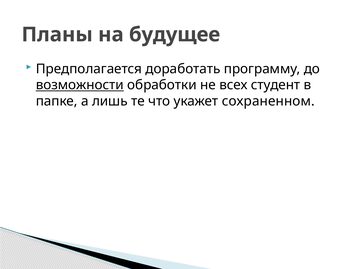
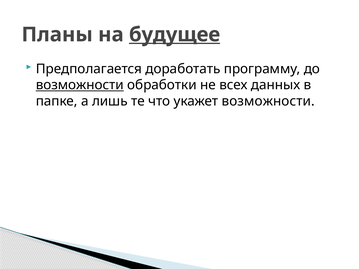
будущее underline: none -> present
студент: студент -> данных
укажет сохраненном: сохраненном -> возможности
